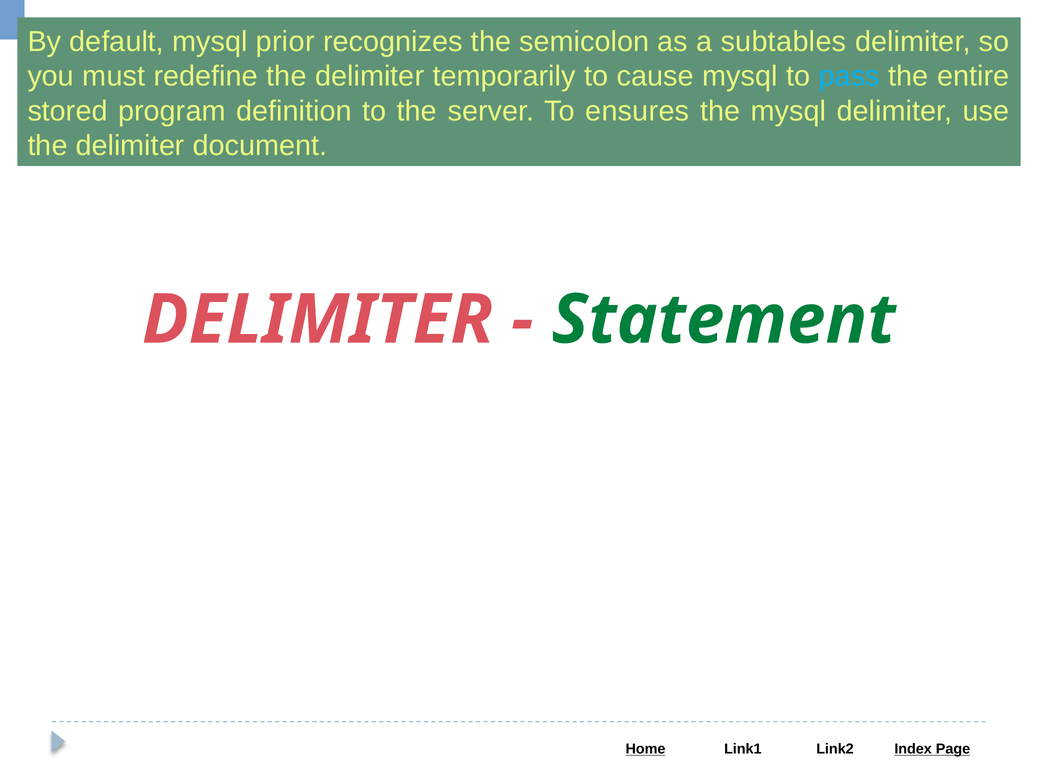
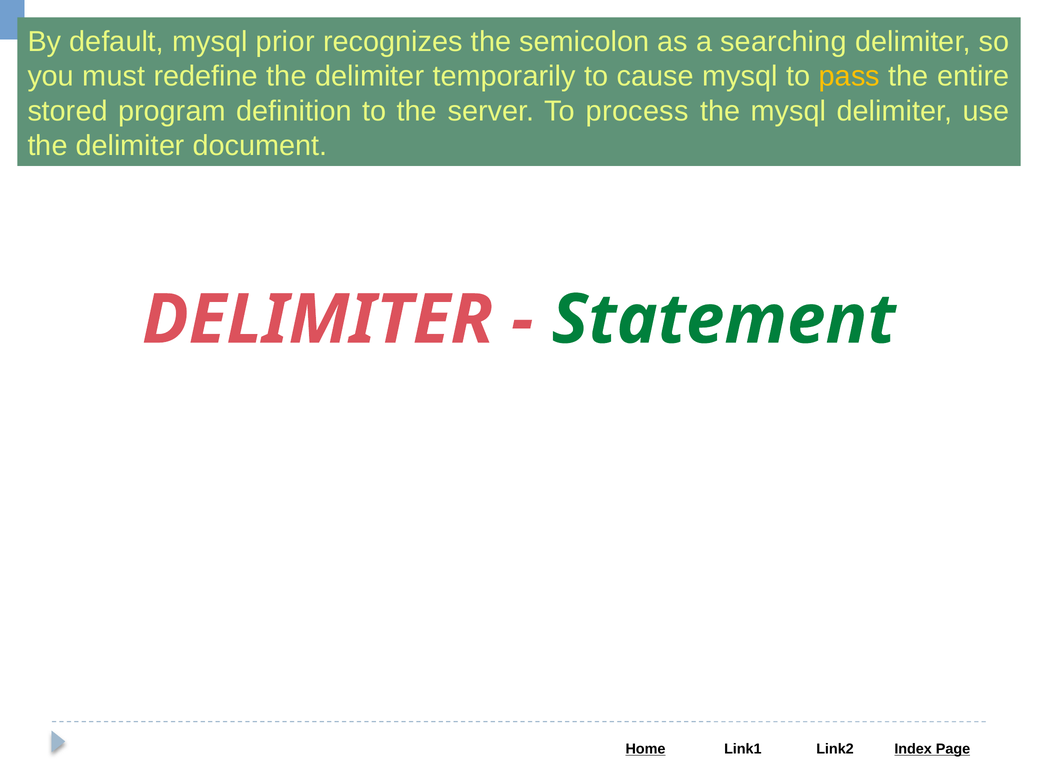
subtables: subtables -> searching
pass colour: light blue -> yellow
ensures: ensures -> process
